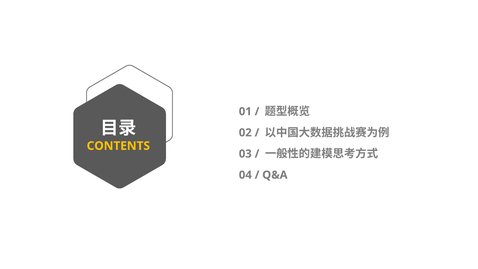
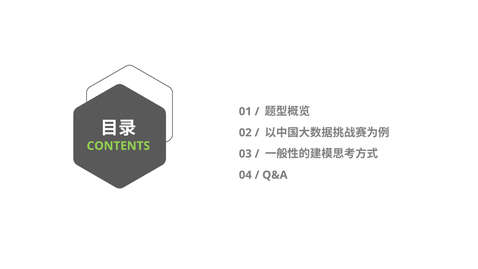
CONTENTS colour: yellow -> light green
